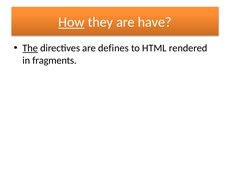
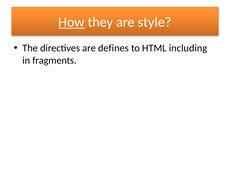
have: have -> style
The underline: present -> none
rendered: rendered -> including
